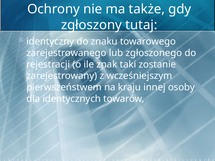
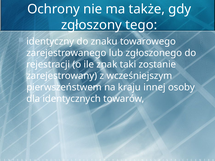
tutaj: tutaj -> tego
